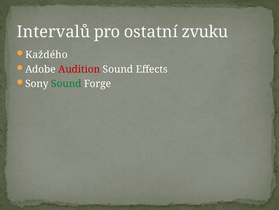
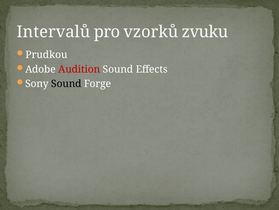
ostatní: ostatní -> vzorků
Každého: Každého -> Prudkou
Sound at (66, 83) colour: green -> black
